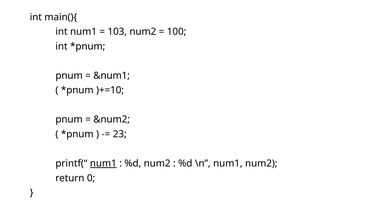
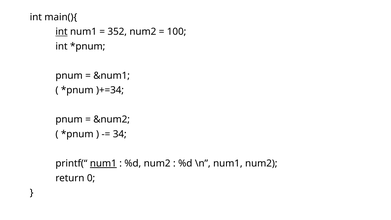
int at (62, 32) underline: none -> present
103: 103 -> 352
)+=10: )+=10 -> )+=34
23: 23 -> 34
